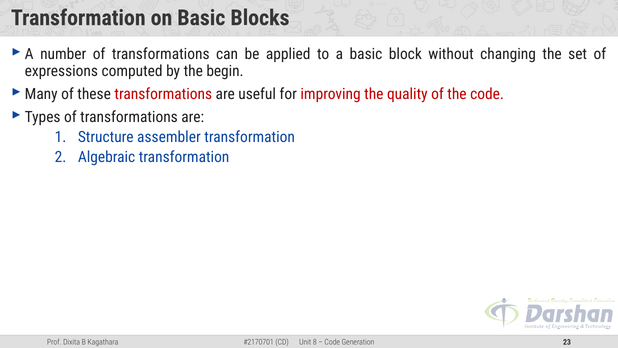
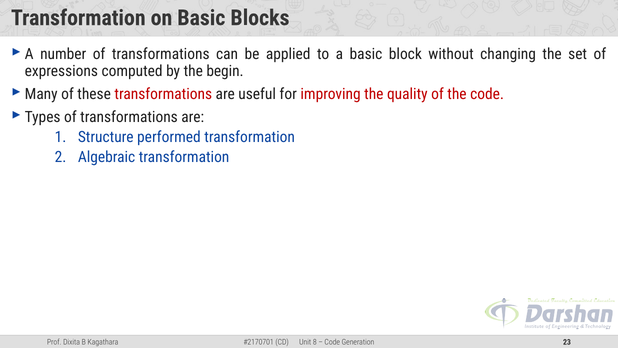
assembler: assembler -> performed
